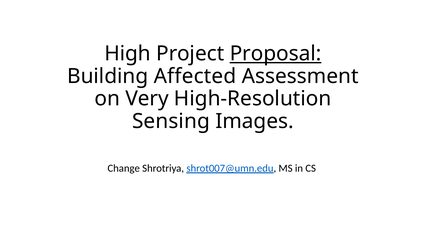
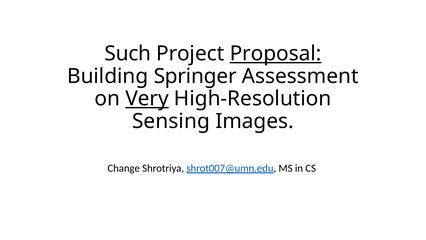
High: High -> Such
Affected: Affected -> Springer
Very underline: none -> present
